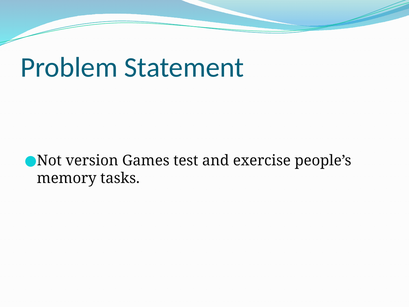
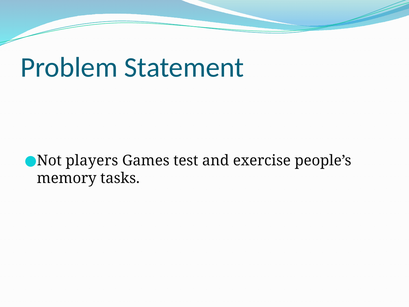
version: version -> players
